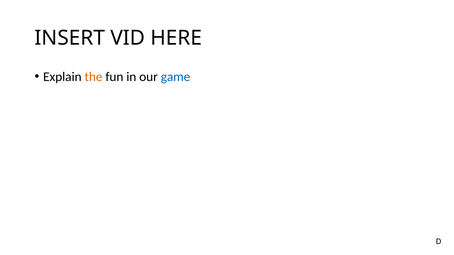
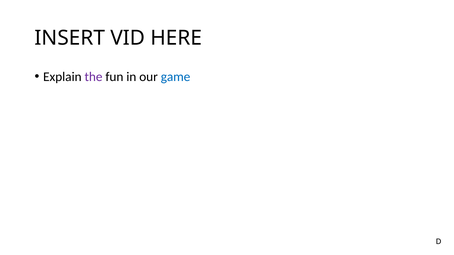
the colour: orange -> purple
